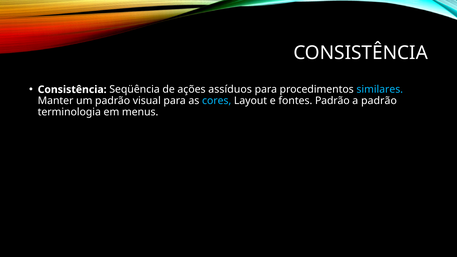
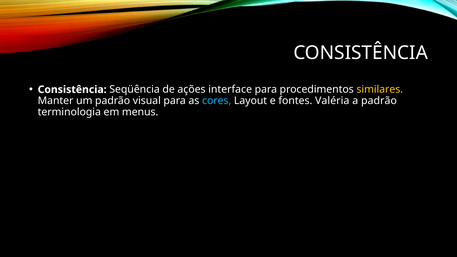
assíduos: assíduos -> interface
similares colour: light blue -> yellow
fontes Padrão: Padrão -> Valéria
